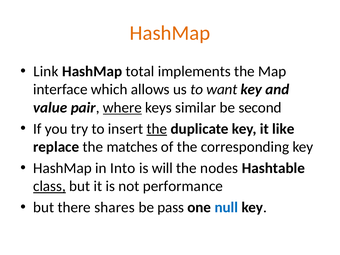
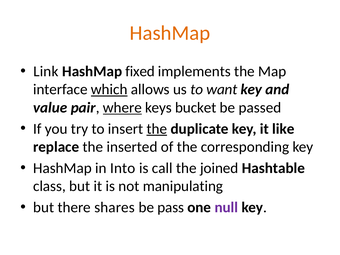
total: total -> fixed
which underline: none -> present
similar: similar -> bucket
second: second -> passed
matches: matches -> inserted
will: will -> call
nodes: nodes -> joined
class underline: present -> none
performance: performance -> manipulating
null colour: blue -> purple
